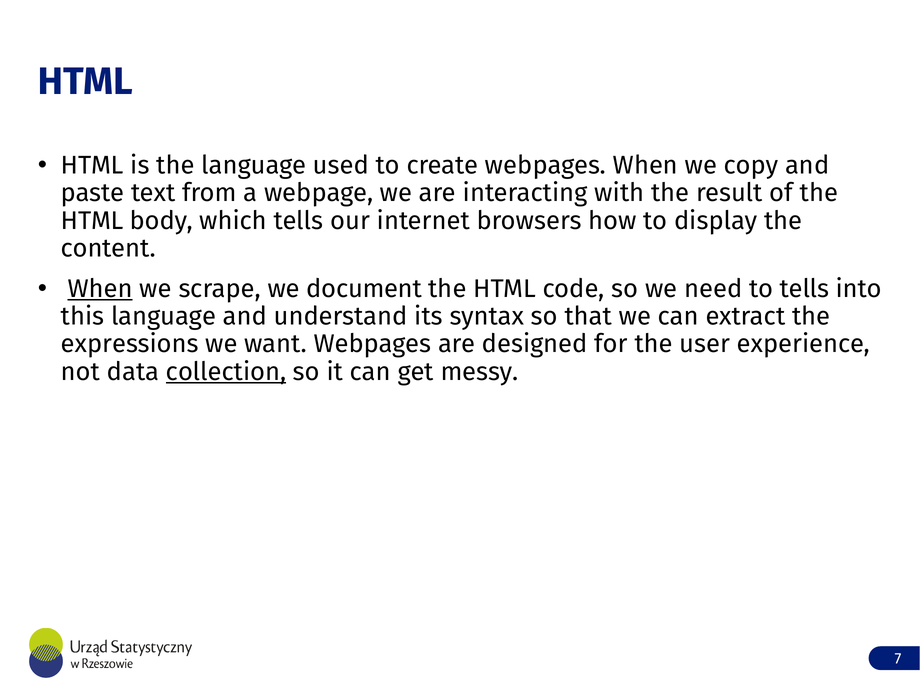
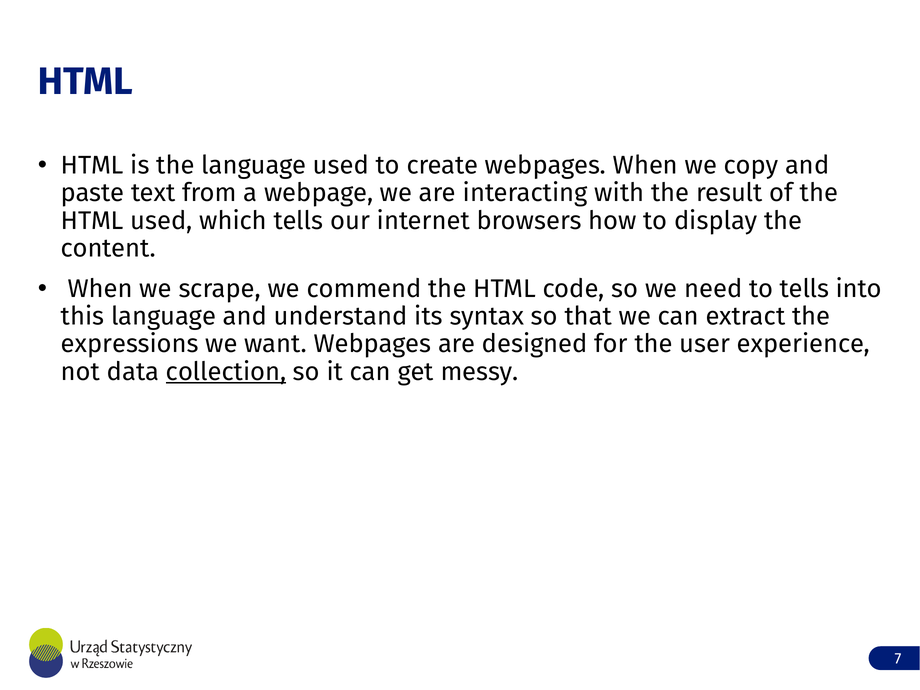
HTML body: body -> used
When at (100, 289) underline: present -> none
document: document -> commend
